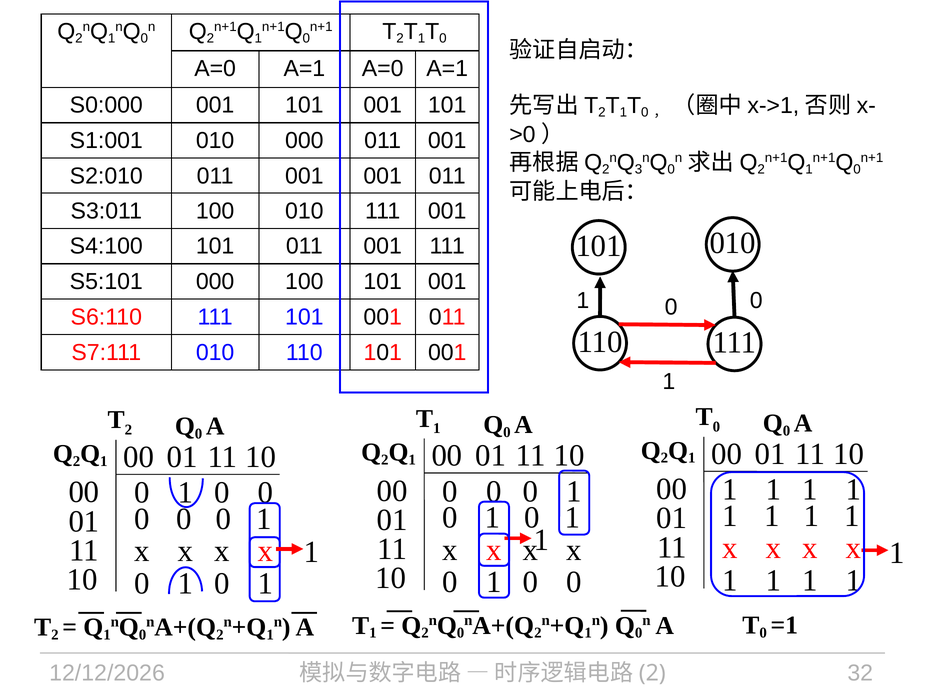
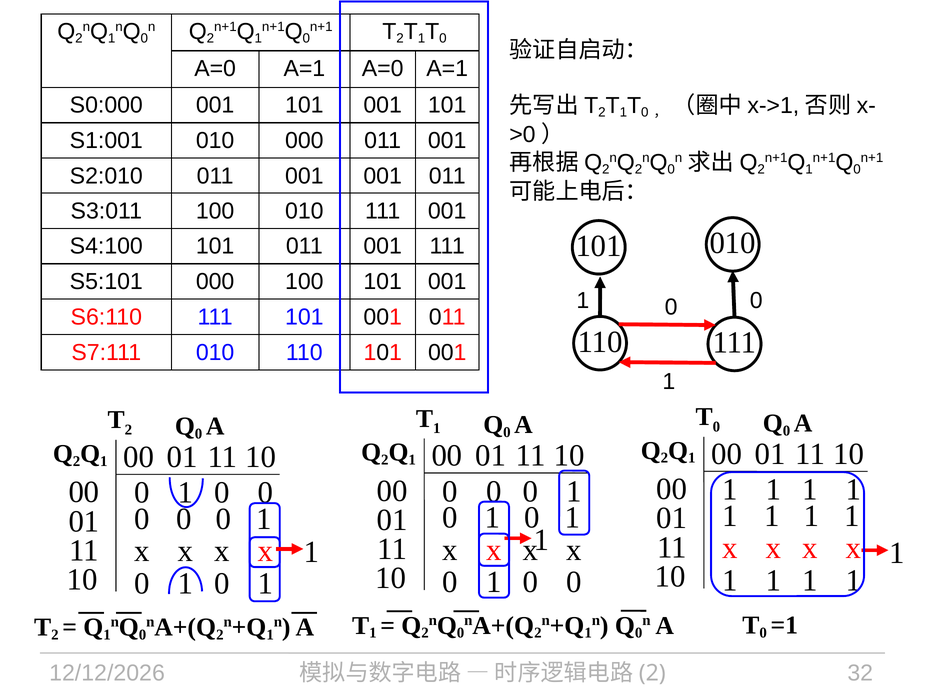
3 at (638, 169): 3 -> 2
